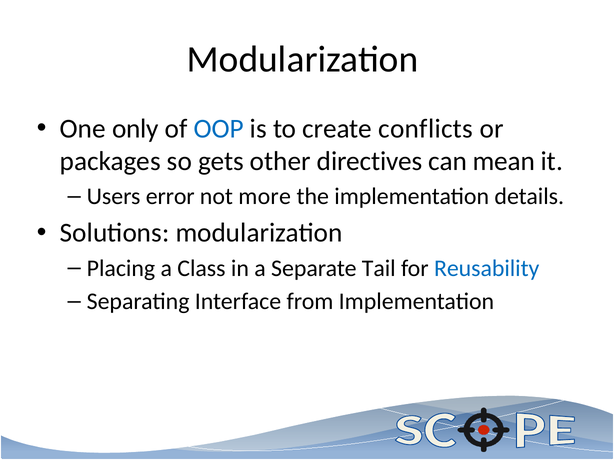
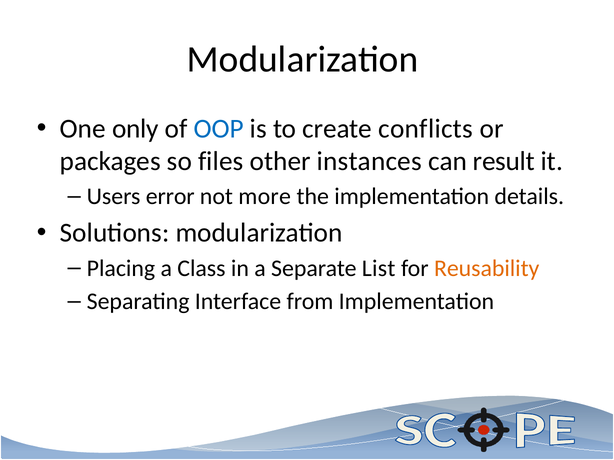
gets: gets -> files
directives: directives -> instances
mean: mean -> result
Tail: Tail -> List
Reusability colour: blue -> orange
